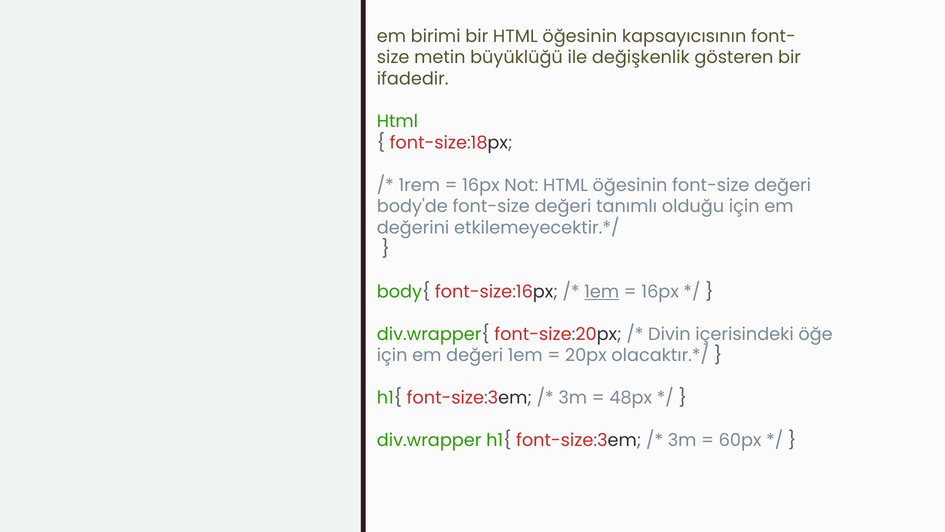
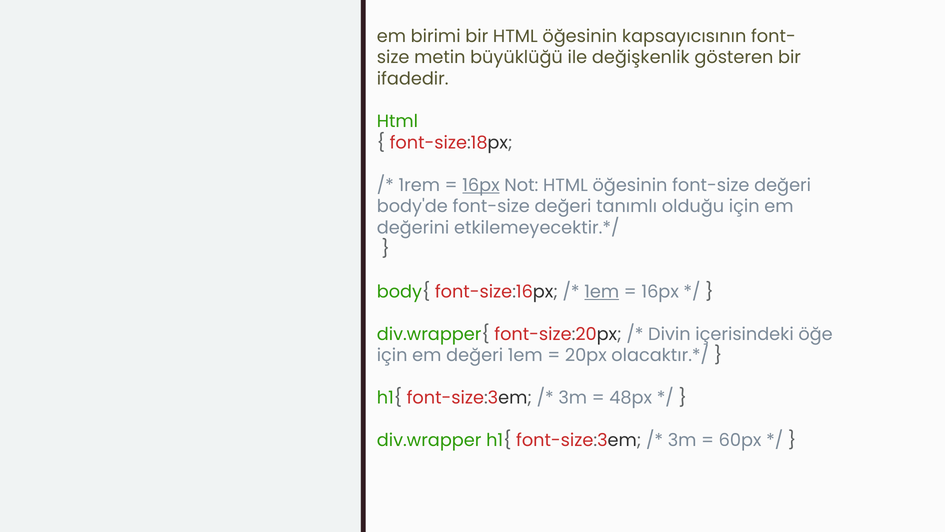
16px at (481, 185) underline: none -> present
